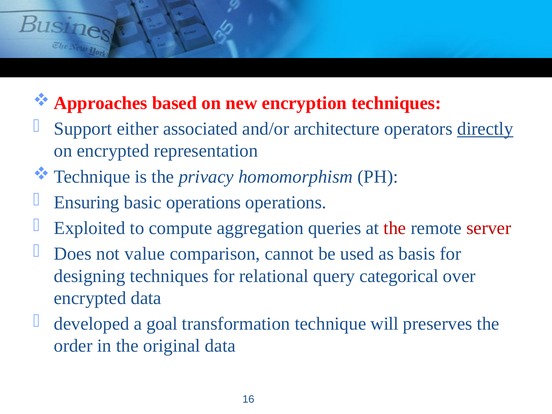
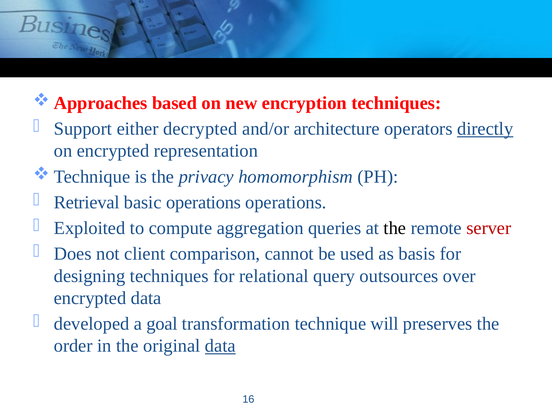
associated: associated -> decrypted
Ensuring: Ensuring -> Retrieval
the at (395, 228) colour: red -> black
value: value -> client
categorical: categorical -> outsources
data at (220, 346) underline: none -> present
